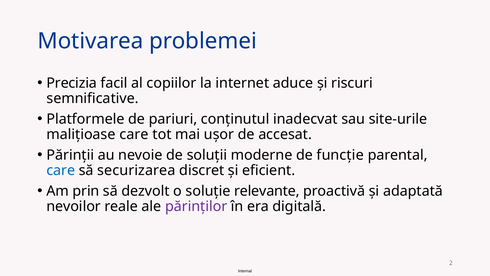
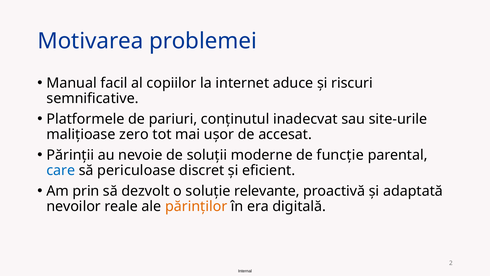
Precizia: Precizia -> Manual
malițioase care: care -> zero
securizarea: securizarea -> periculoase
părinților colour: purple -> orange
